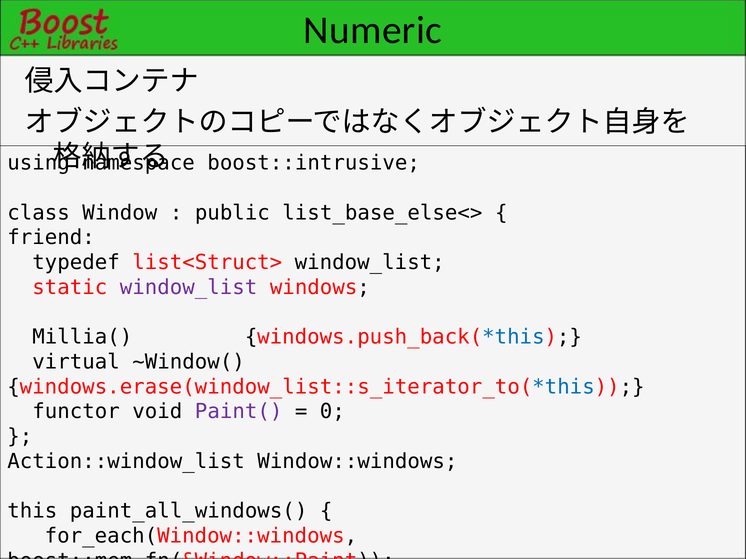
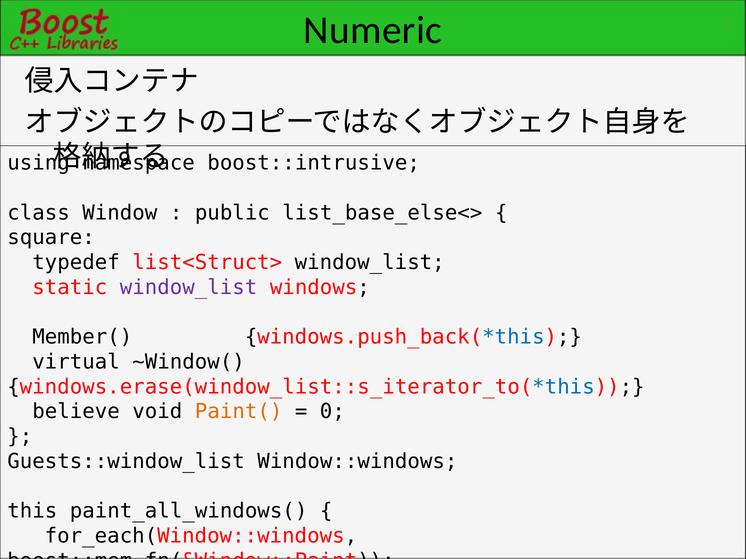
friend: friend -> square
Millia(: Millia( -> Member(
functor: functor -> believe
Paint( colour: purple -> orange
Action::window_list: Action::window_list -> Guests::window_list
